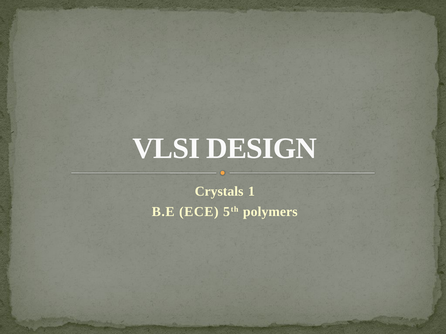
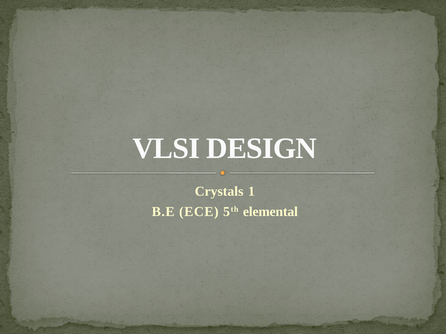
polymers: polymers -> elemental
